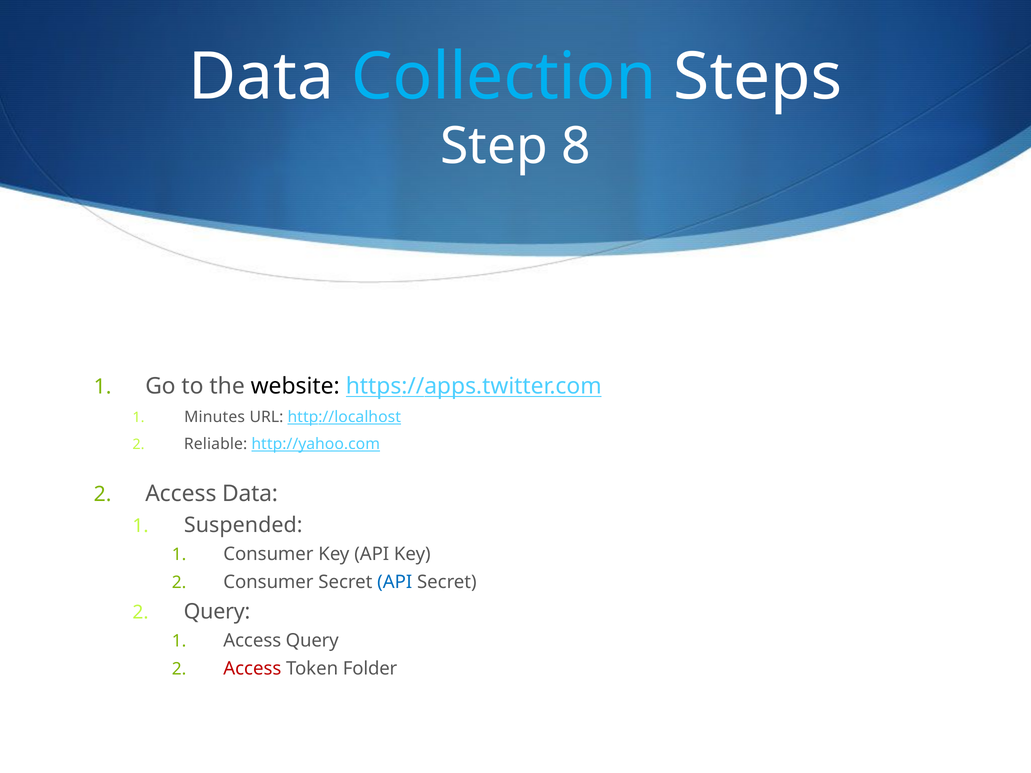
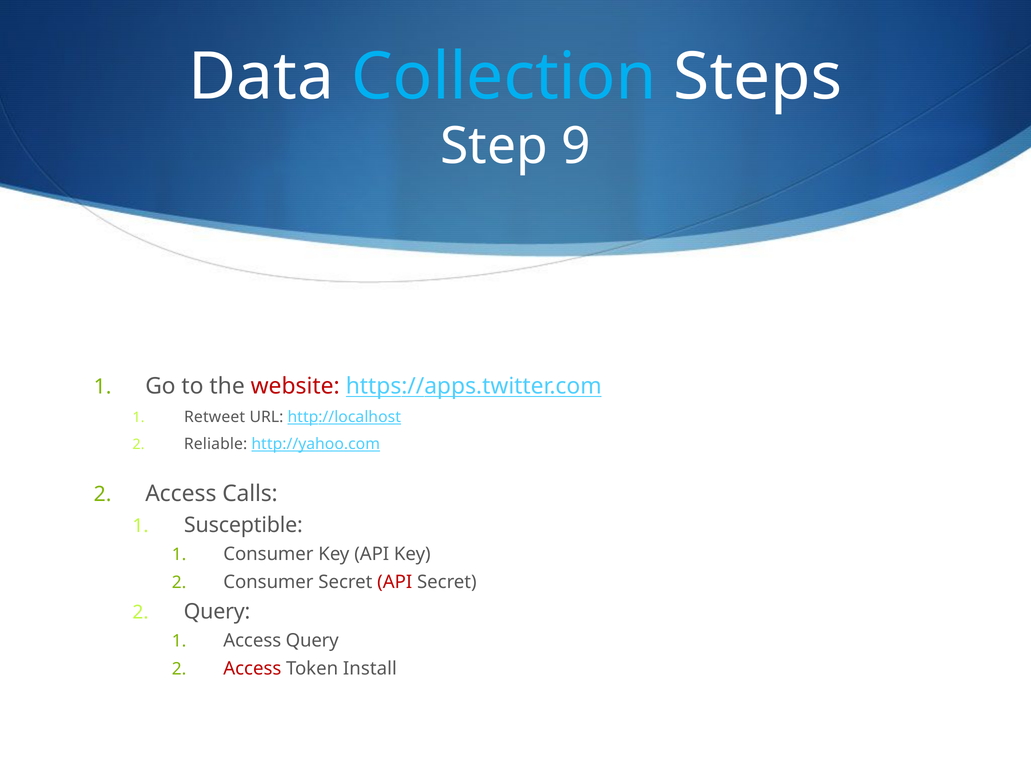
8: 8 -> 9
website colour: black -> red
Minutes: Minutes -> Retweet
Access Data: Data -> Calls
Suspended: Suspended -> Susceptible
API at (395, 582) colour: blue -> red
Folder: Folder -> Install
